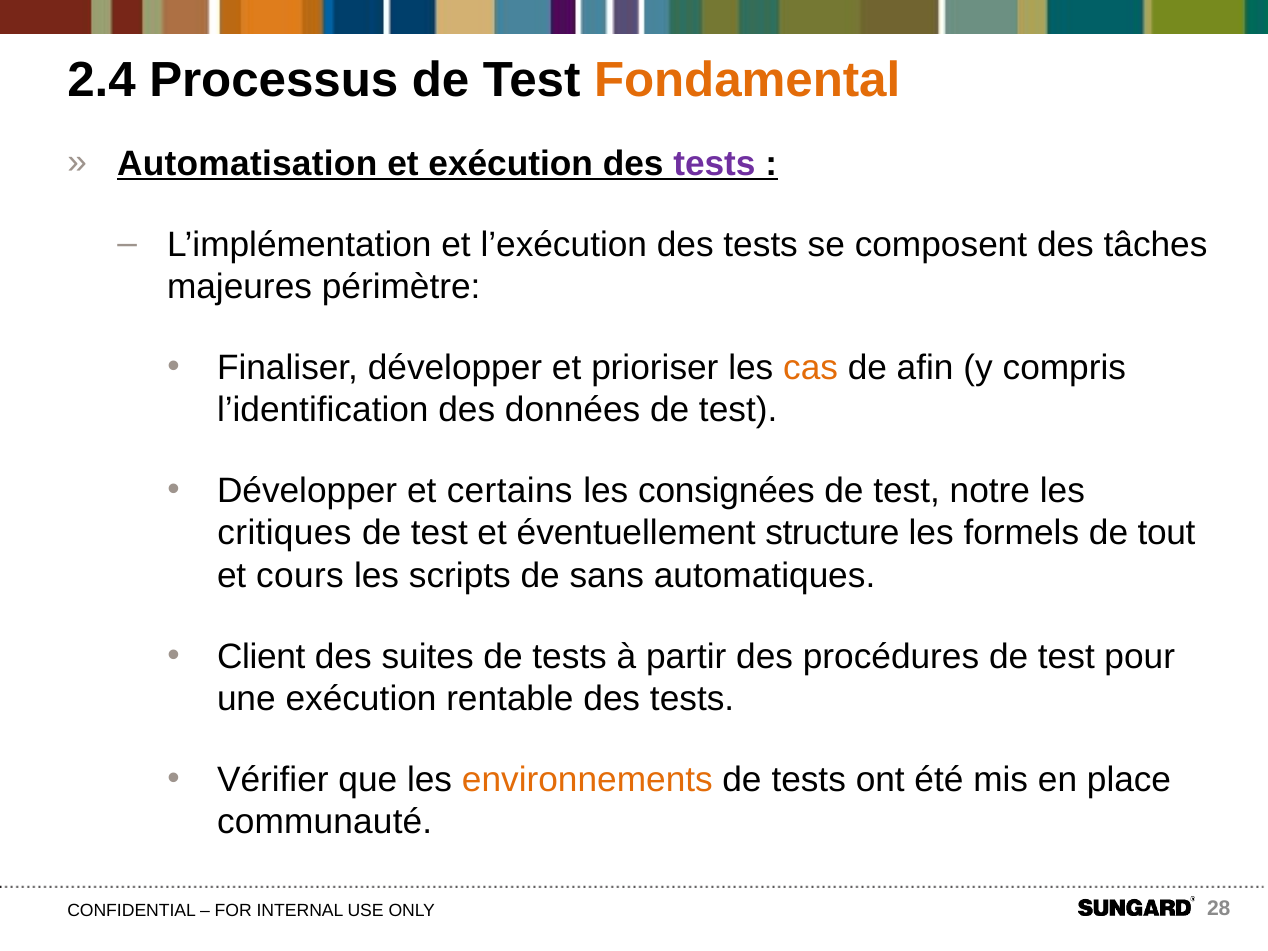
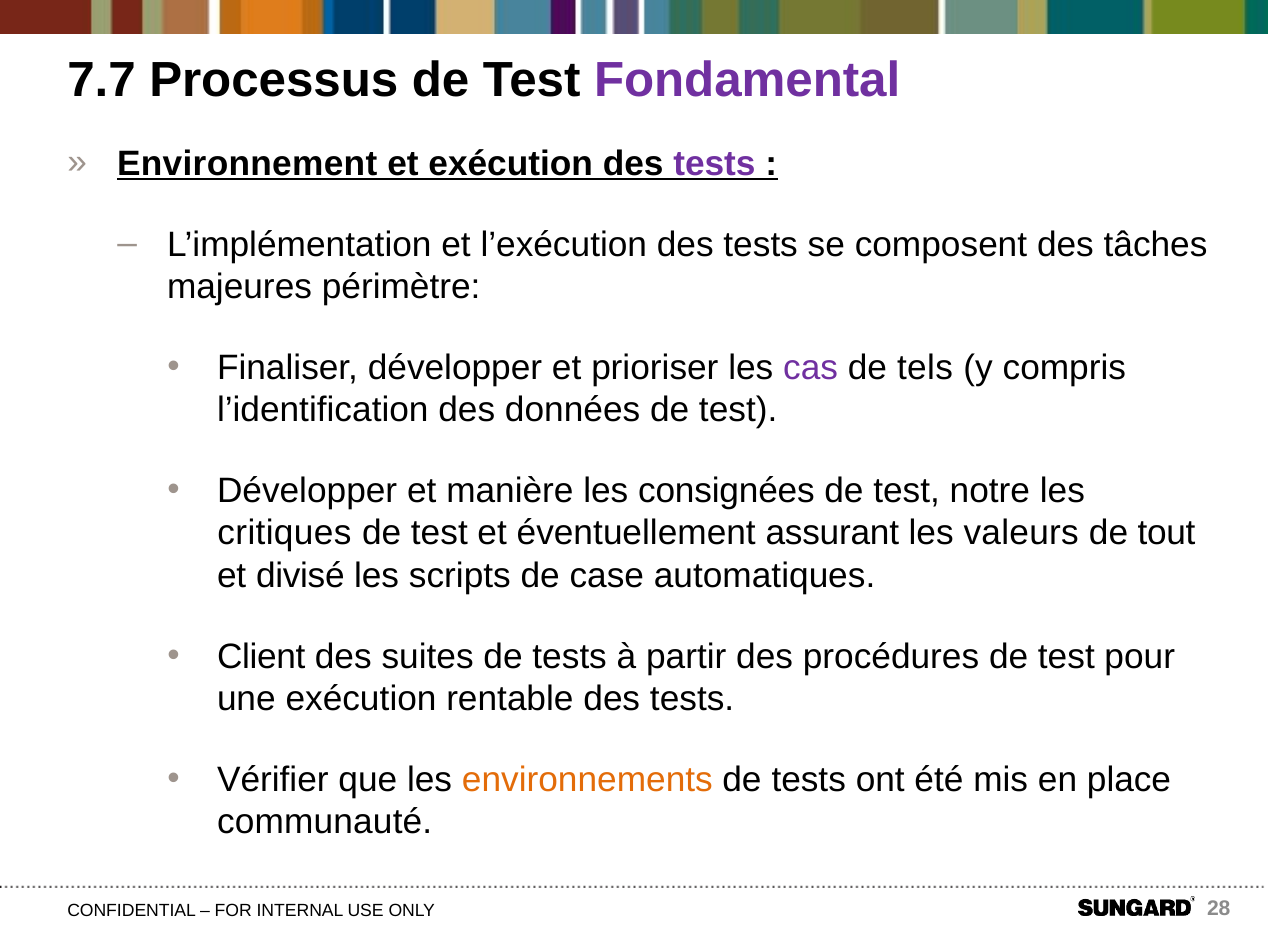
2.4: 2.4 -> 7.7
Fondamental colour: orange -> purple
Automatisation: Automatisation -> Environnement
cas colour: orange -> purple
afin: afin -> tels
certains: certains -> manière
structure: structure -> assurant
formels: formels -> valeurs
cours: cours -> divisé
sans: sans -> case
